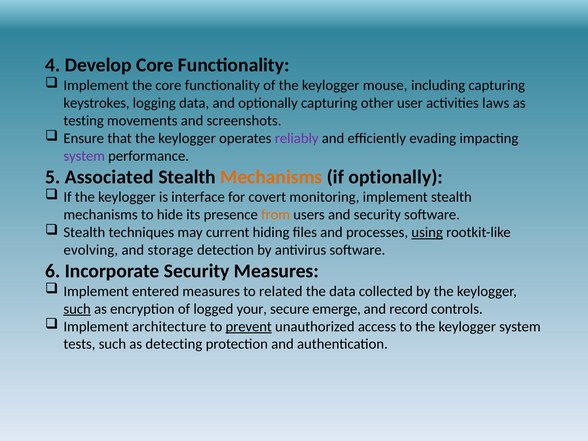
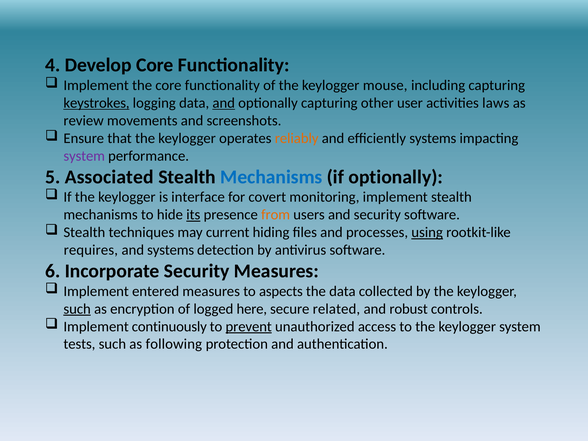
keystrokes underline: none -> present
and at (224, 103) underline: none -> present
testing: testing -> review
reliably colour: purple -> orange
efficiently evading: evading -> systems
Mechanisms at (271, 177) colour: orange -> blue
its underline: none -> present
evolving: evolving -> requires
and storage: storage -> systems
related: related -> aspects
your: your -> here
emerge: emerge -> related
record: record -> robust
architecture: architecture -> continuously
detecting: detecting -> following
